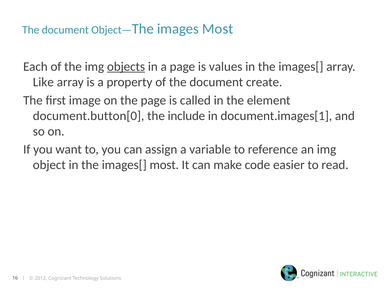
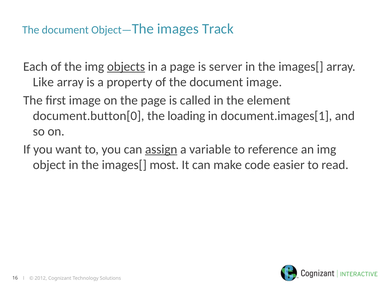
images Most: Most -> Track
values: values -> server
document create: create -> image
include: include -> loading
assign underline: none -> present
